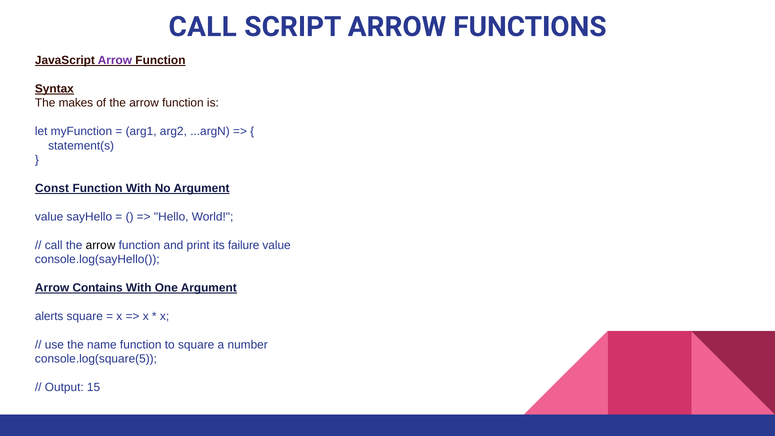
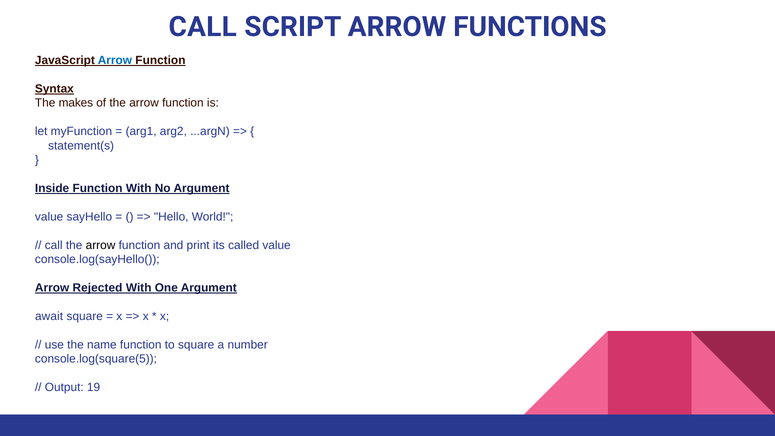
Arrow at (115, 60) colour: purple -> blue
Const: Const -> Inside
failure: failure -> called
Contains: Contains -> Rejected
alerts: alerts -> await
15: 15 -> 19
